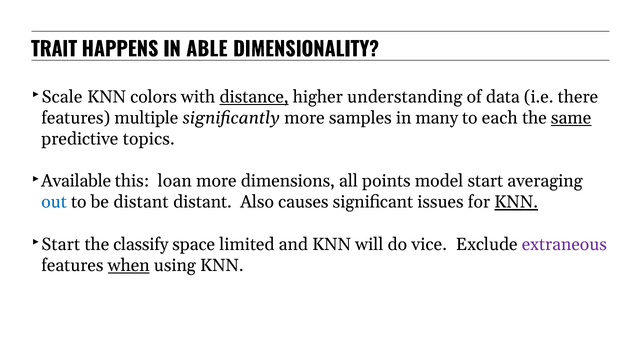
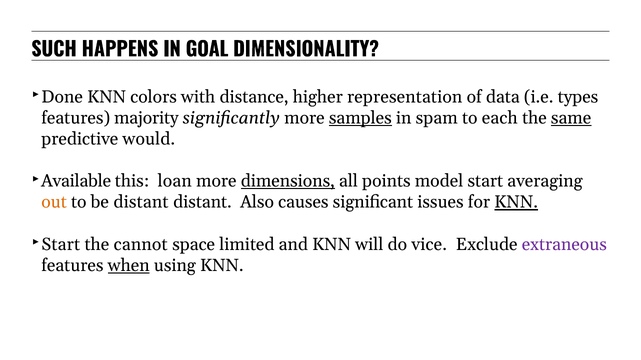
TRAIT: TRAIT -> SUCH
ABLE: ABLE -> GOAL
Scale: Scale -> Done
distance underline: present -> none
understanding: understanding -> representation
there: there -> types
multiple: multiple -> majority
samples underline: none -> present
many: many -> spam
topics: topics -> would
dimensions underline: none -> present
out colour: blue -> orange
classify: classify -> cannot
